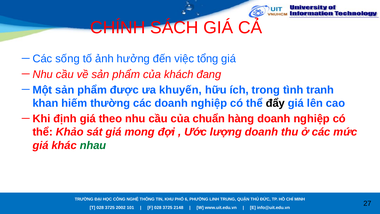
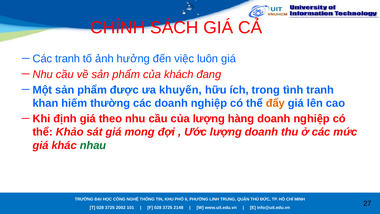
Các sống: sống -> tranh
tổng: tổng -> luôn
đẩy colour: black -> orange
của chuẩn: chuẩn -> lượng
